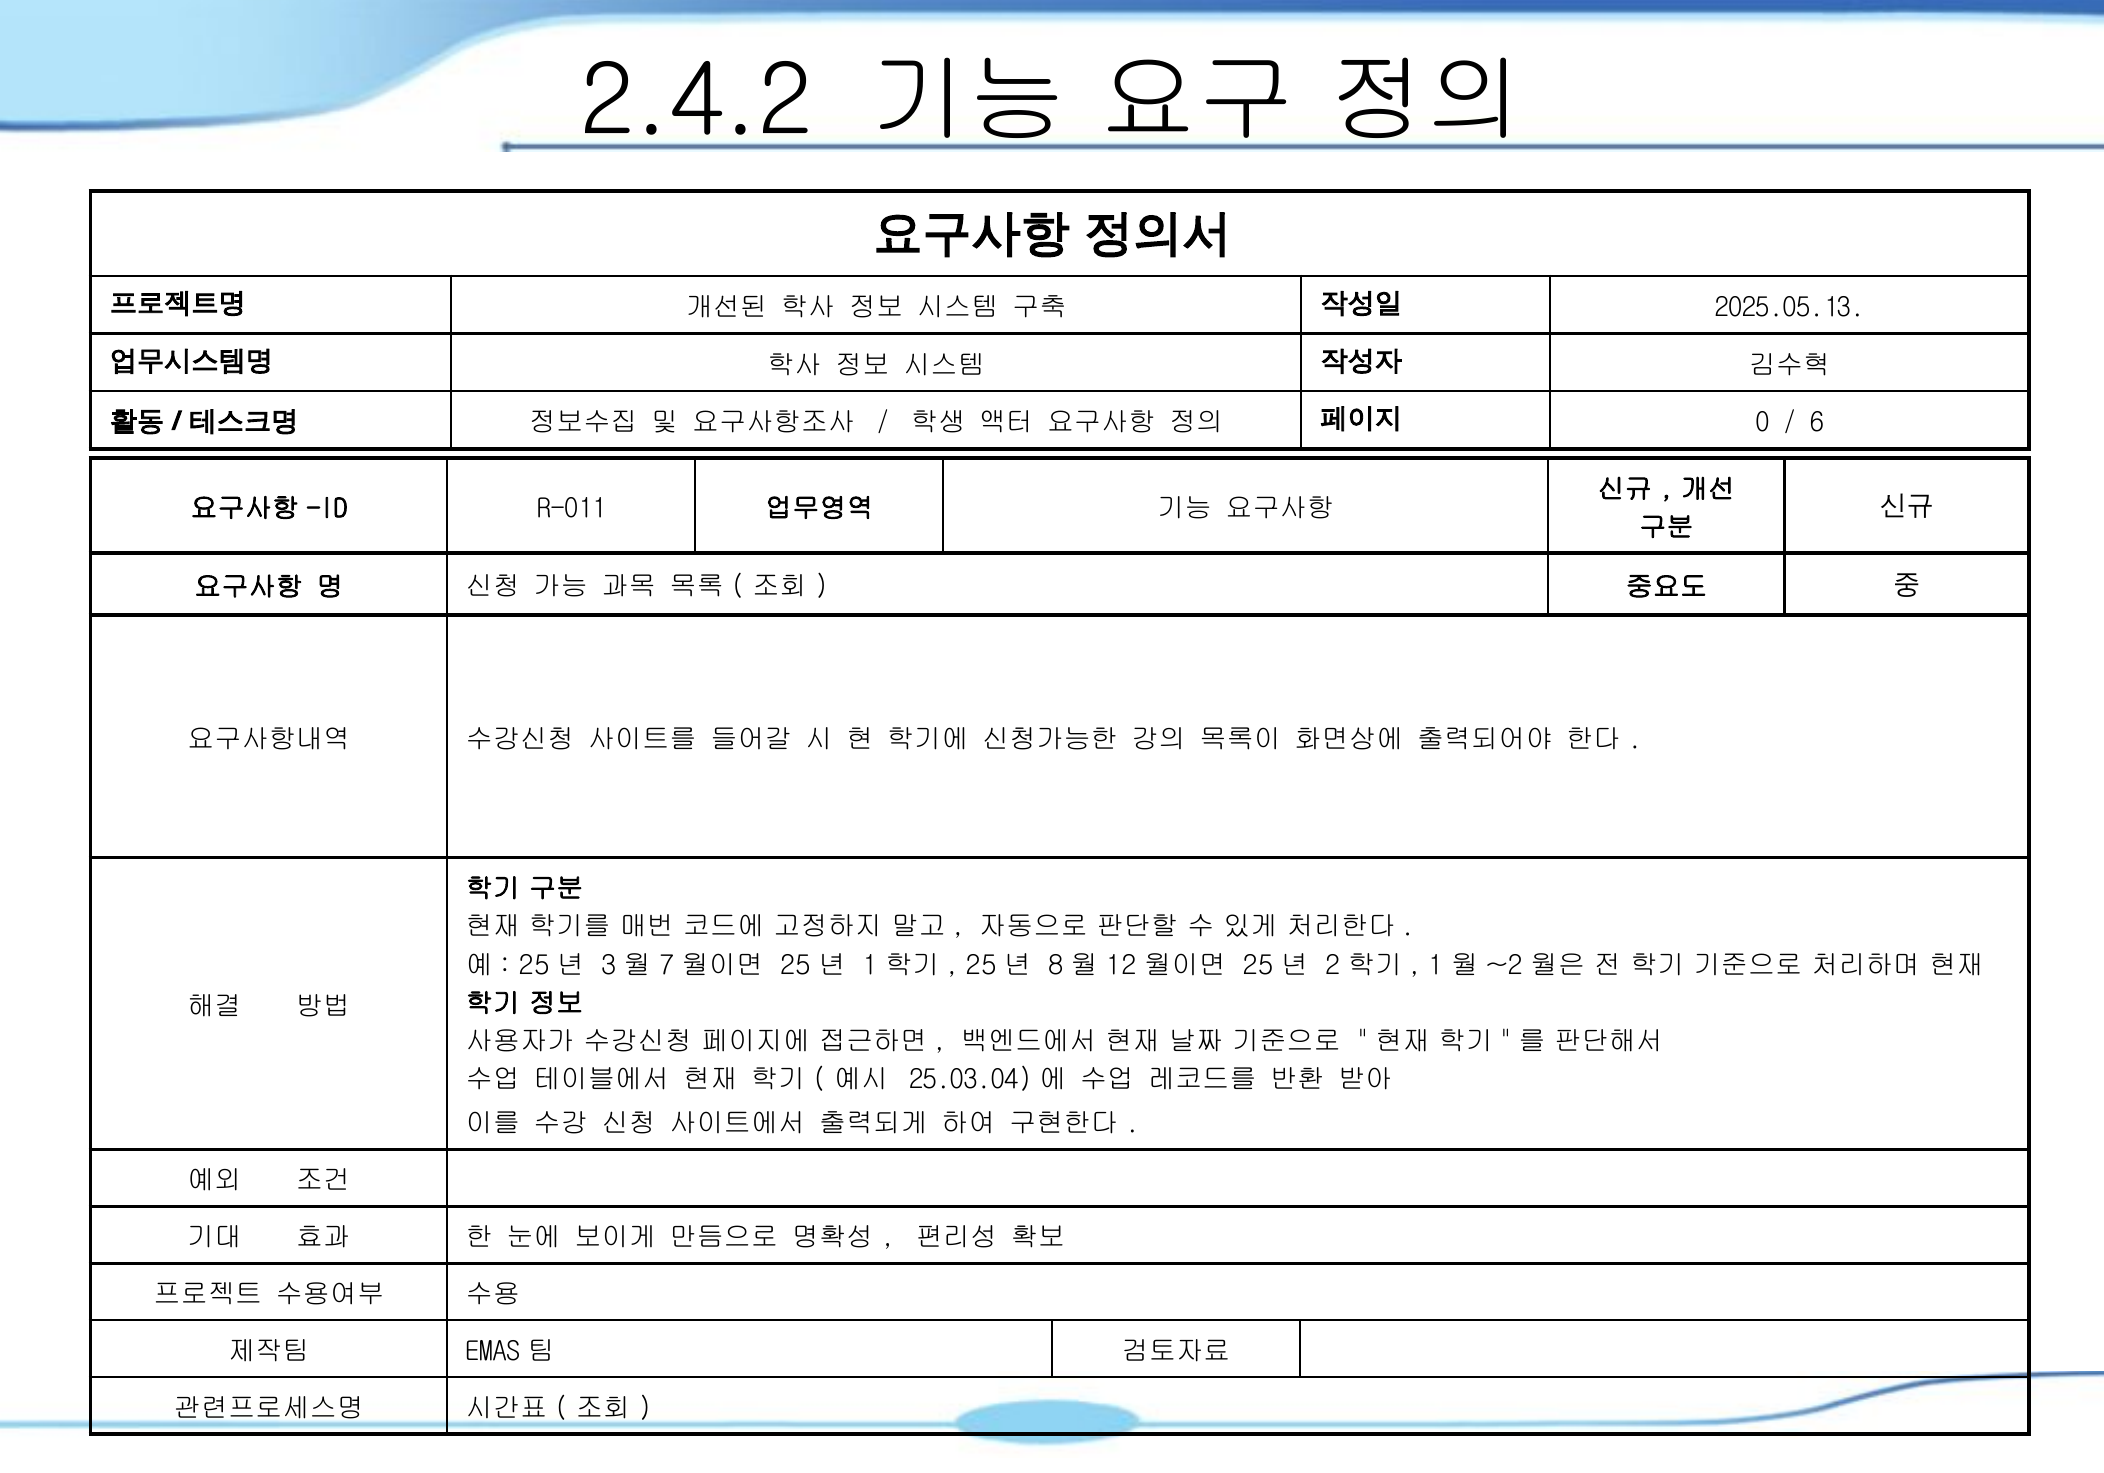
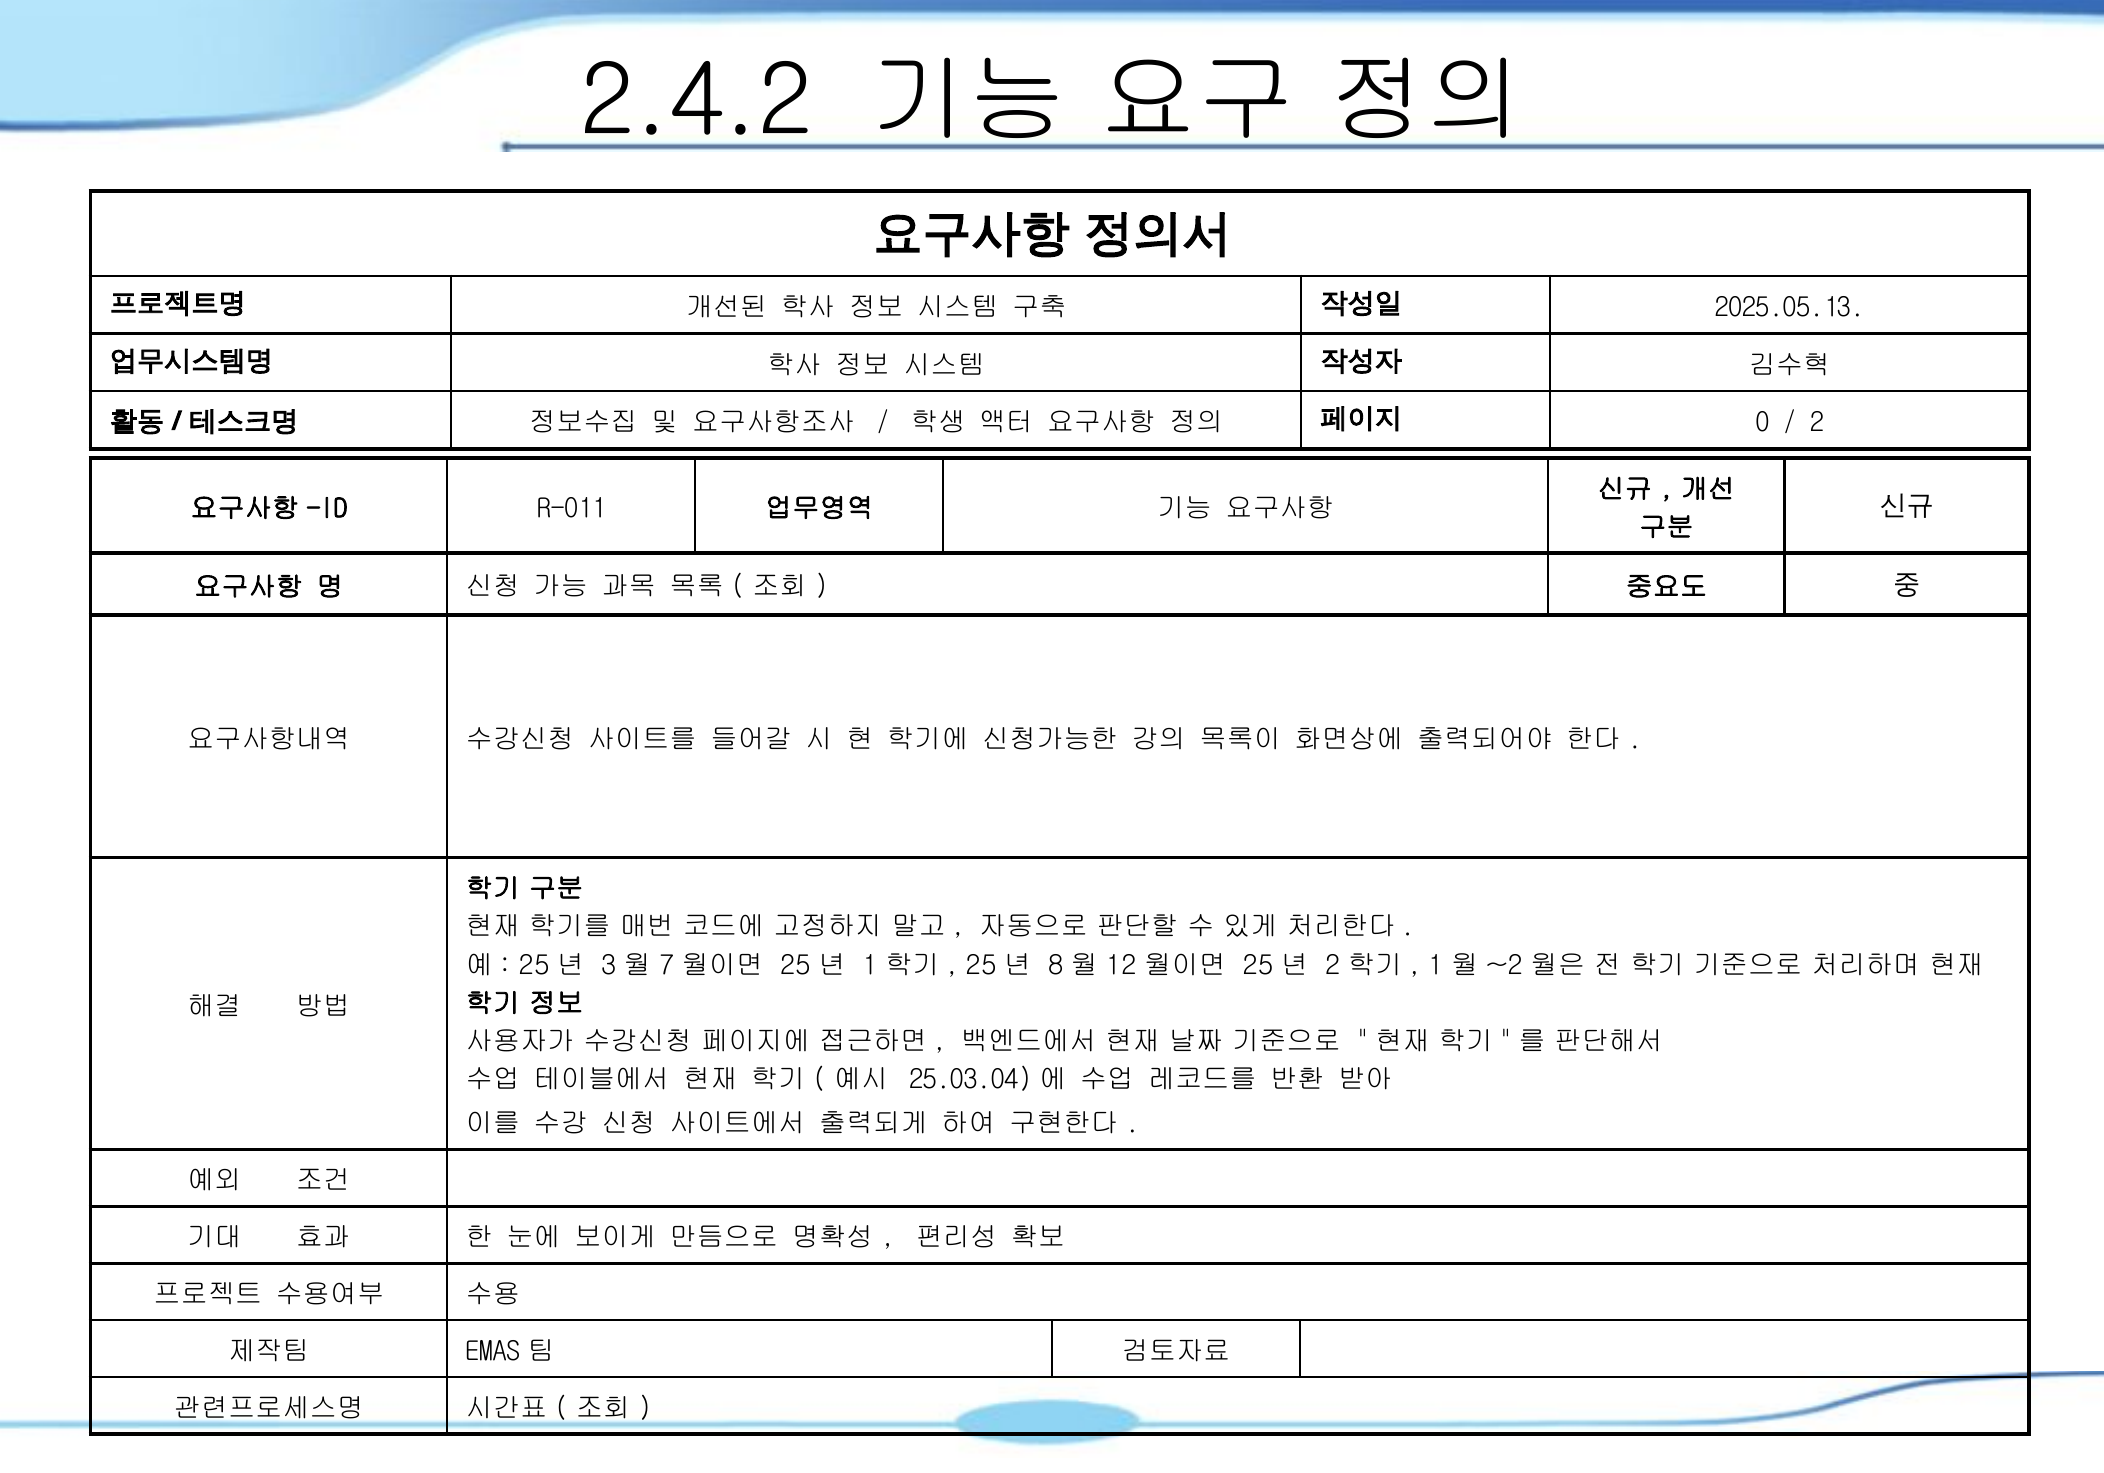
6 at (1817, 423): 6 -> 2
